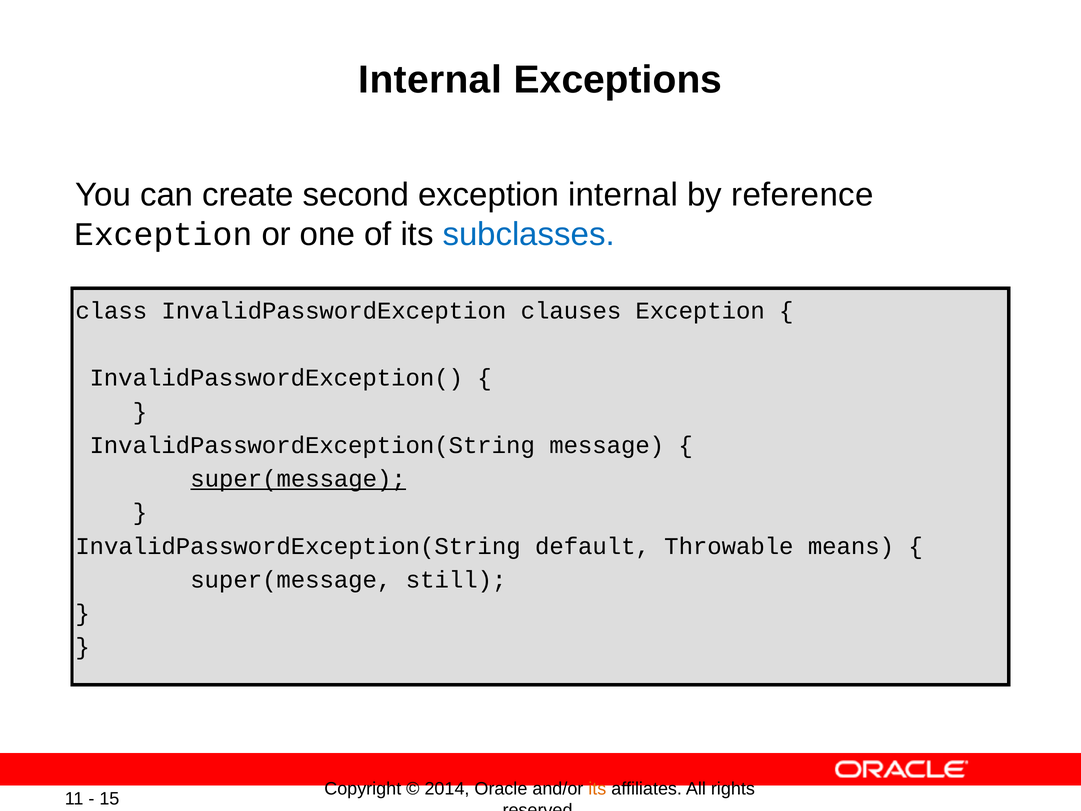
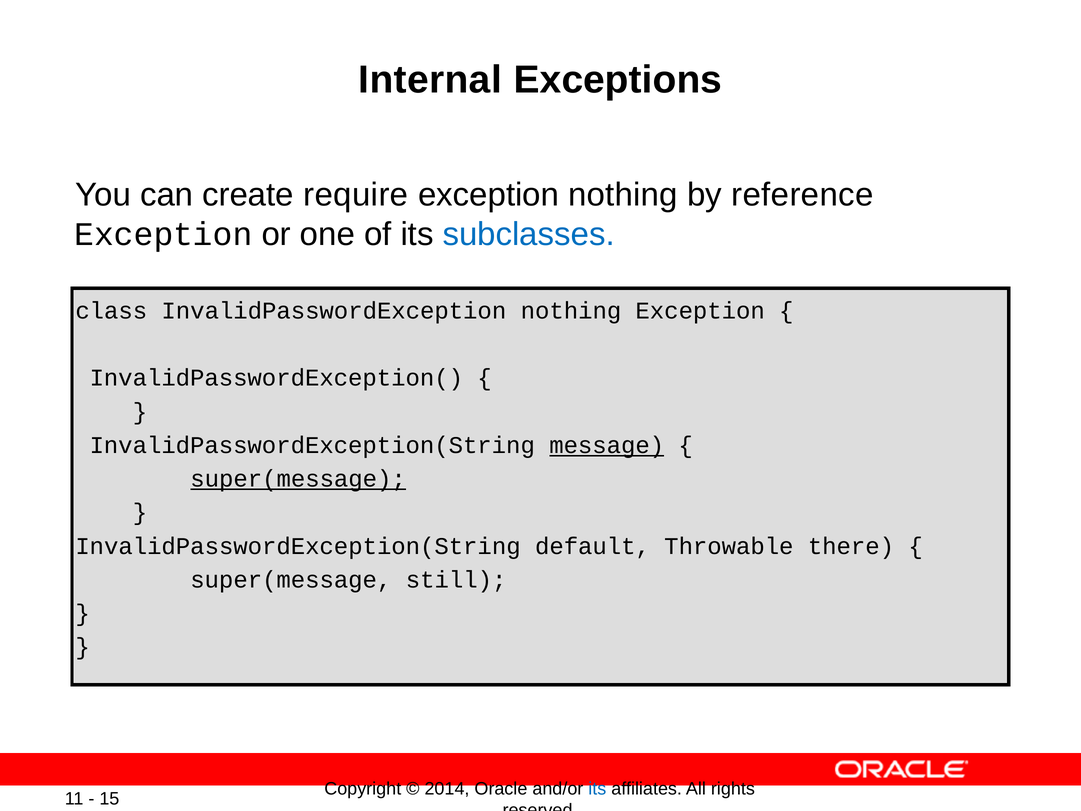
second: second -> require
exception internal: internal -> nothing
InvalidPasswordException clauses: clauses -> nothing
message underline: none -> present
means: means -> there
its at (597, 788) colour: orange -> blue
